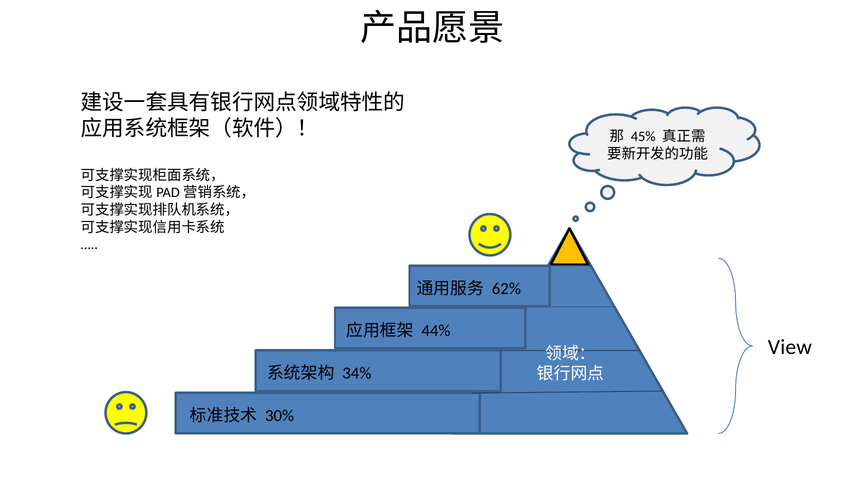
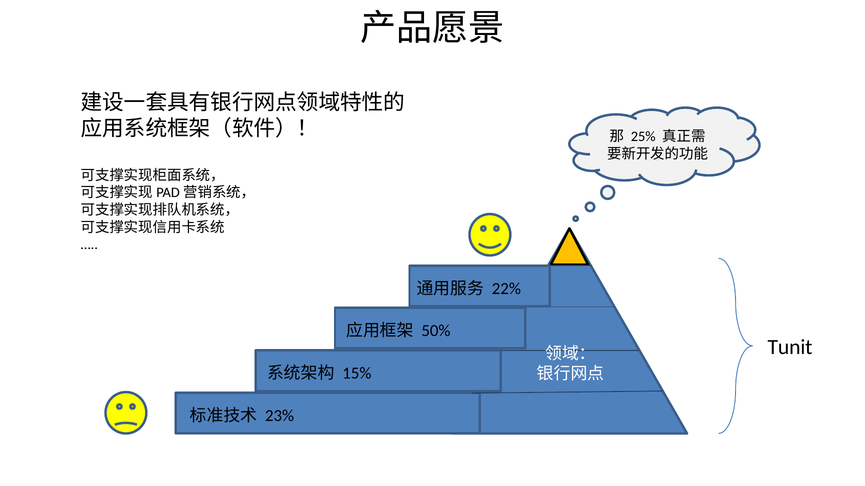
45%: 45% -> 25%
62%: 62% -> 22%
44%: 44% -> 50%
View: View -> Tunit
34%: 34% -> 15%
30%: 30% -> 23%
